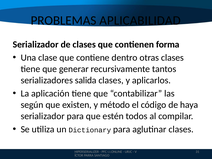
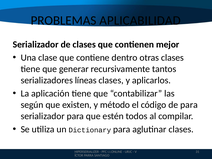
forma: forma -> mejor
salida: salida -> líneas
de haya: haya -> para
